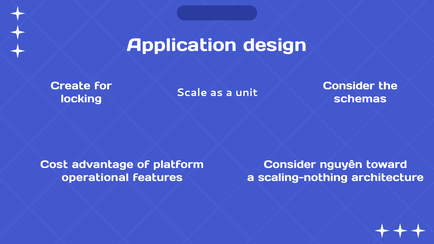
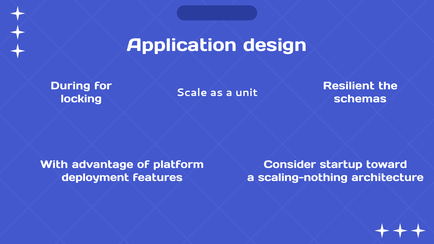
Create: Create -> During
Consider at (349, 86): Consider -> Resilient
Cost: Cost -> With
nguyên: nguyên -> startup
operational: operational -> deployment
